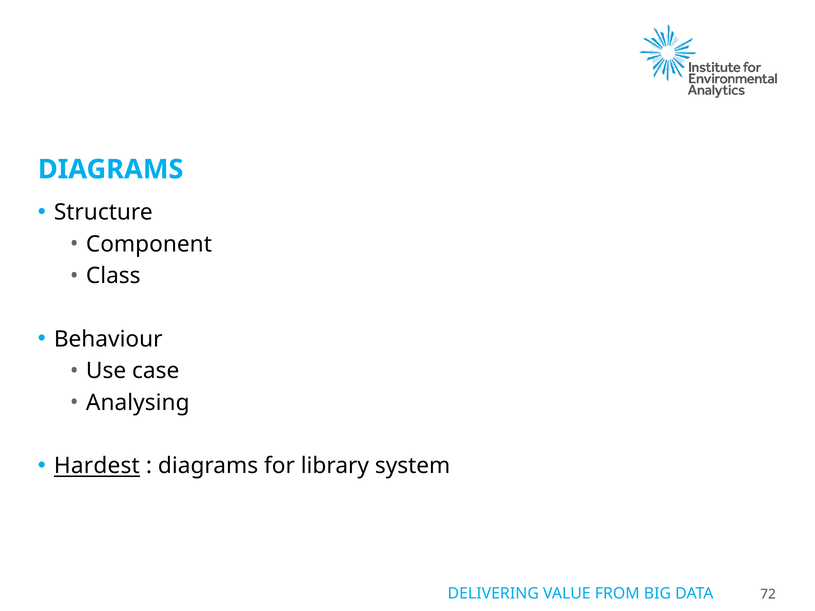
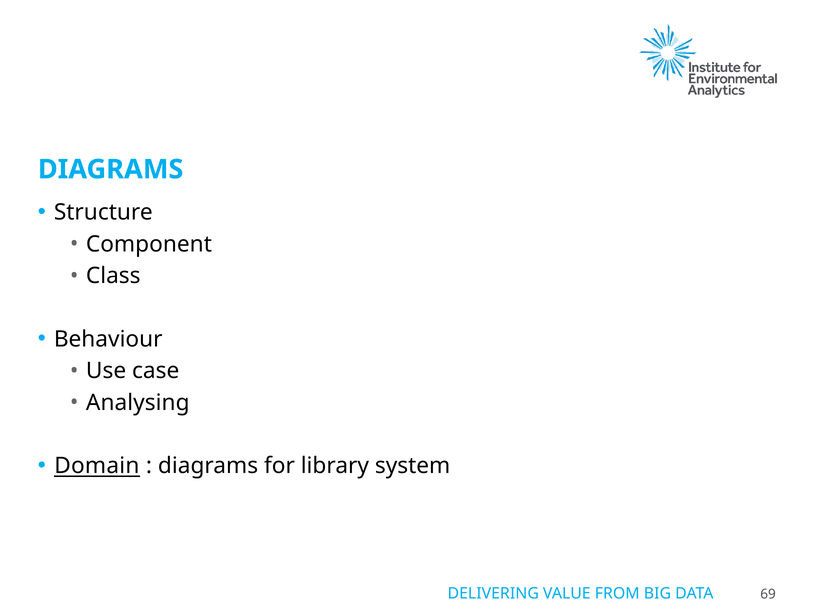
Hardest: Hardest -> Domain
72: 72 -> 69
